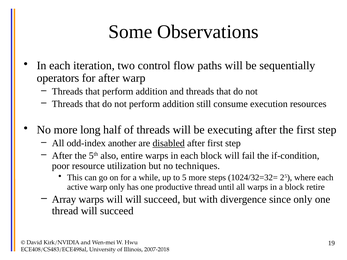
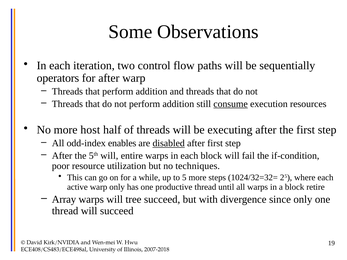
consume underline: none -> present
long: long -> host
another: another -> enables
5th also: also -> will
will will: will -> tree
